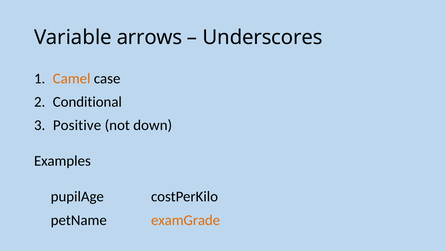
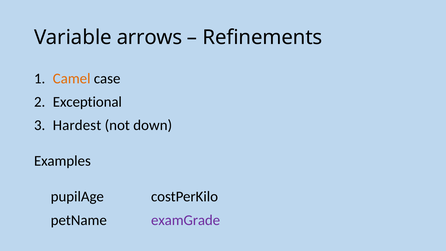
Underscores: Underscores -> Refinements
Conditional: Conditional -> Exceptional
Positive: Positive -> Hardest
examGrade colour: orange -> purple
